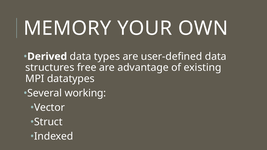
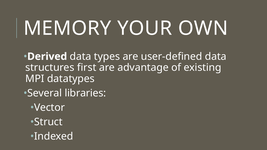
free: free -> first
working: working -> libraries
